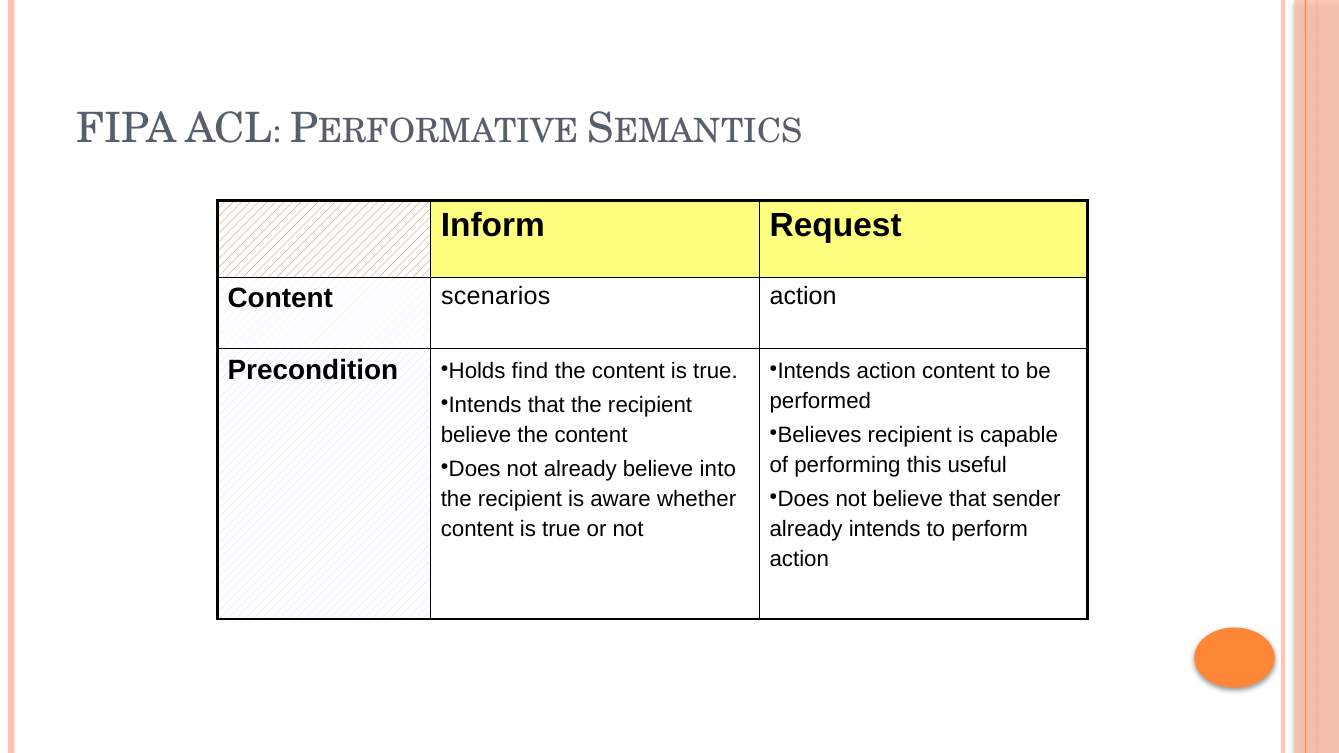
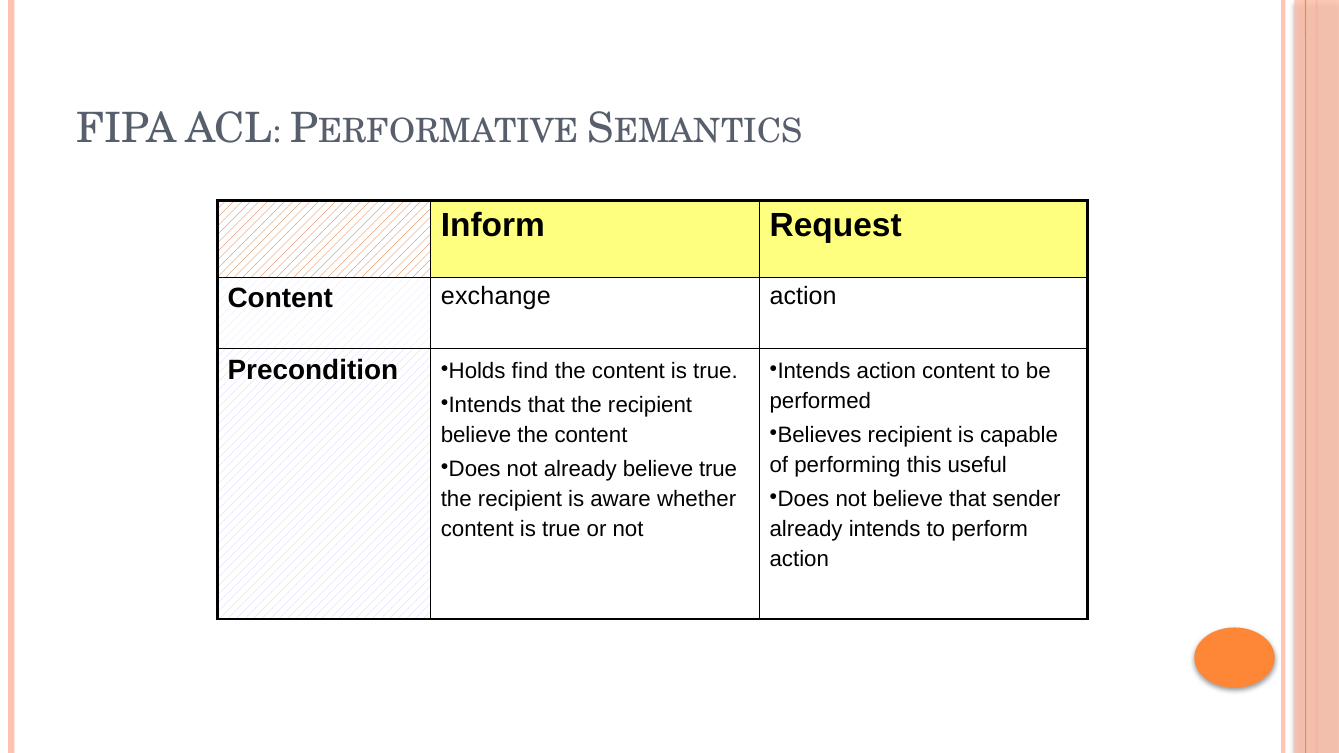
scenarios: scenarios -> exchange
believe into: into -> true
